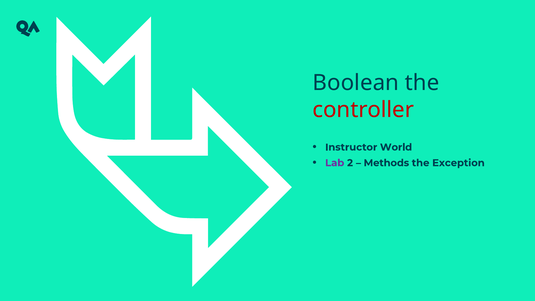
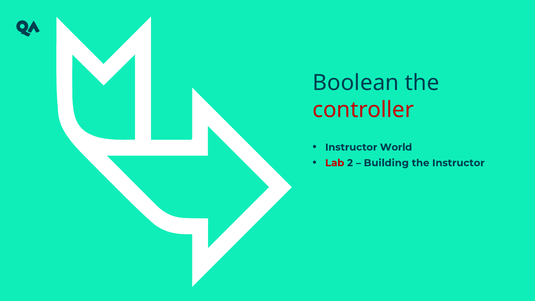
Lab colour: purple -> red
Methods: Methods -> Building
the Exception: Exception -> Instructor
